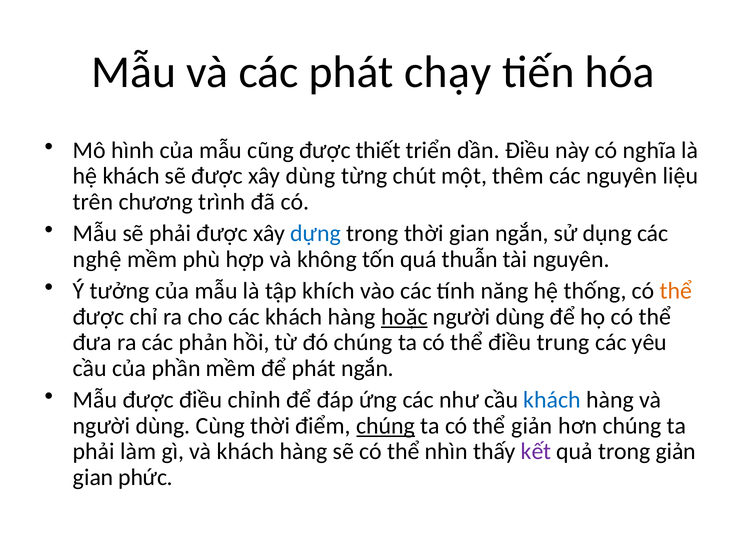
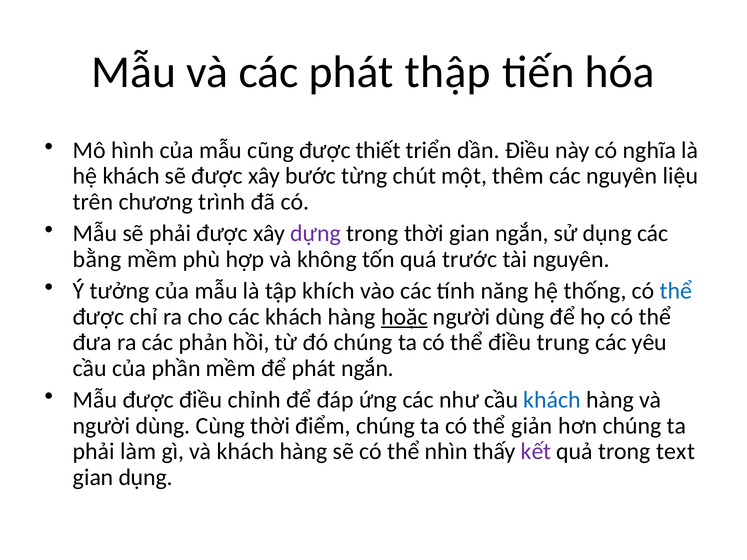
chạy: chạy -> thập
xây dùng: dùng -> bước
dựng colour: blue -> purple
nghệ: nghệ -> bằng
thuẫn: thuẫn -> trước
thể at (676, 291) colour: orange -> blue
chúng at (386, 426) underline: present -> none
trong giản: giản -> text
gian phức: phức -> dụng
